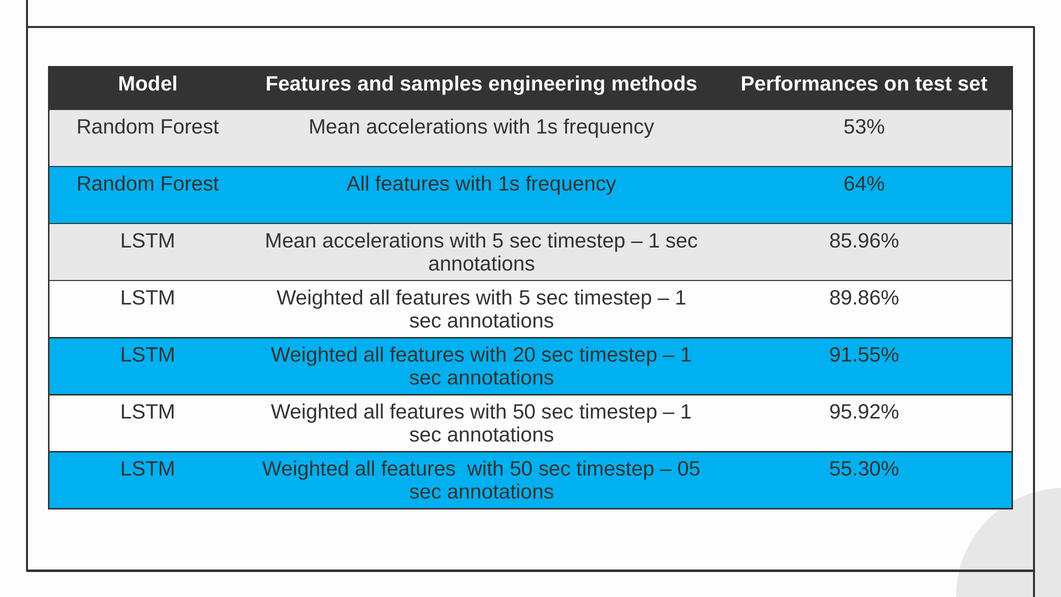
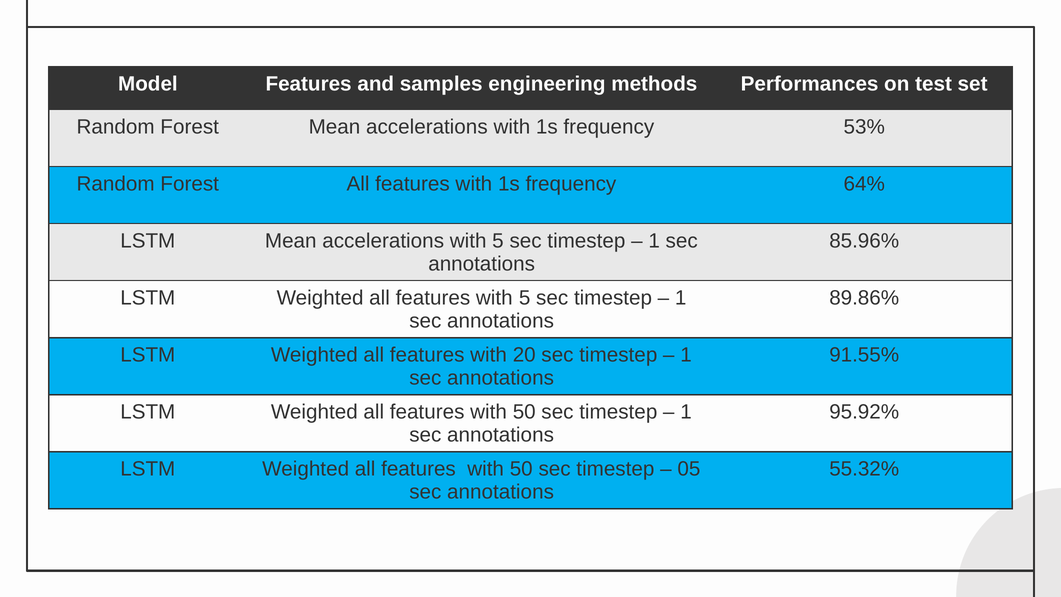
55.30%: 55.30% -> 55.32%
